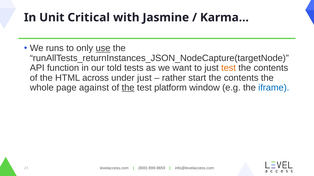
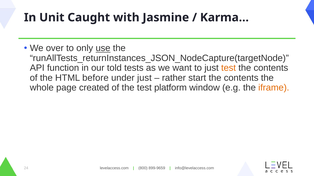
Critical: Critical -> Caught
runs: runs -> over
across: across -> before
against: against -> created
the at (128, 88) underline: present -> none
iframe colour: blue -> orange
